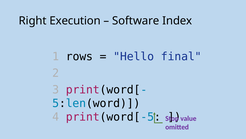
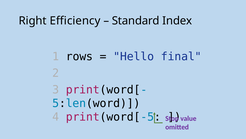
Execution: Execution -> Efficiency
Software: Software -> Standard
